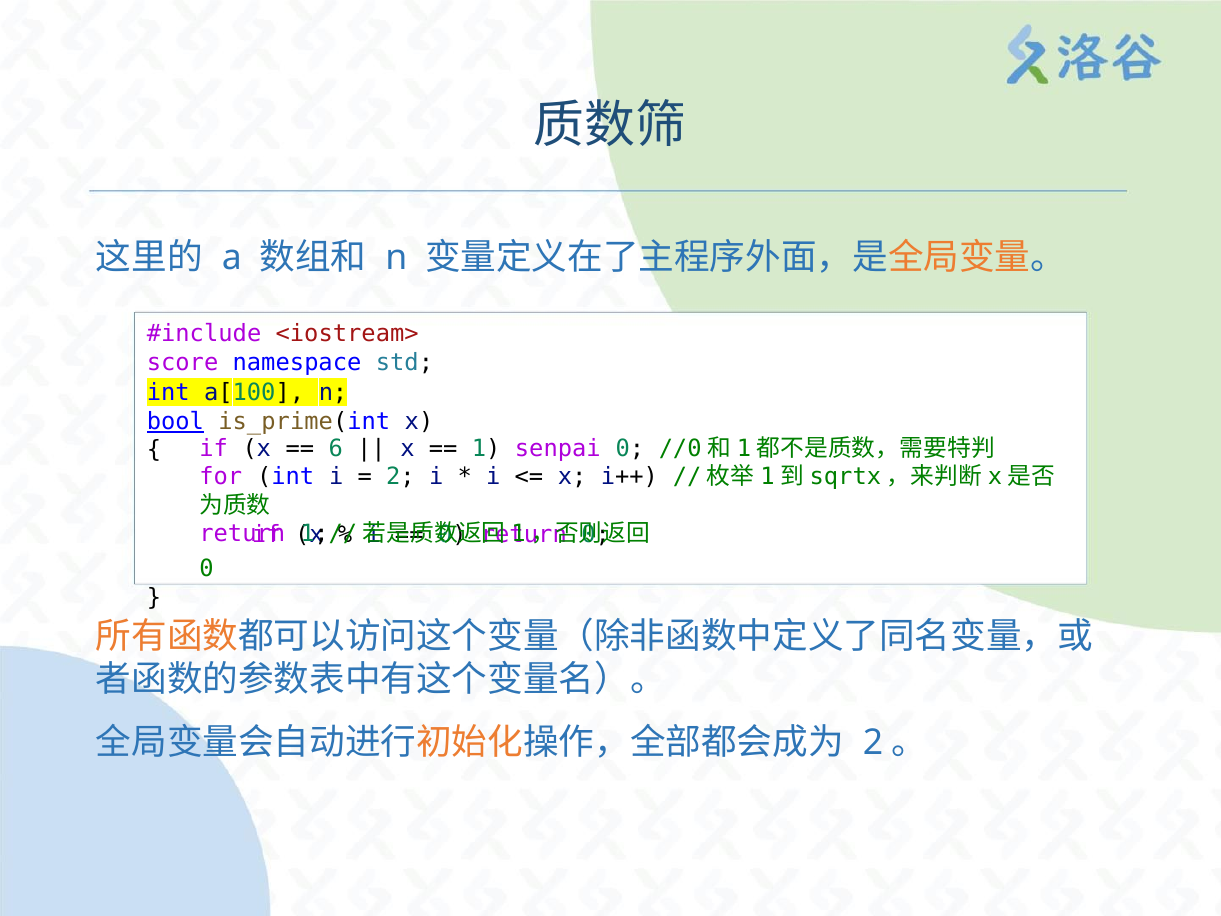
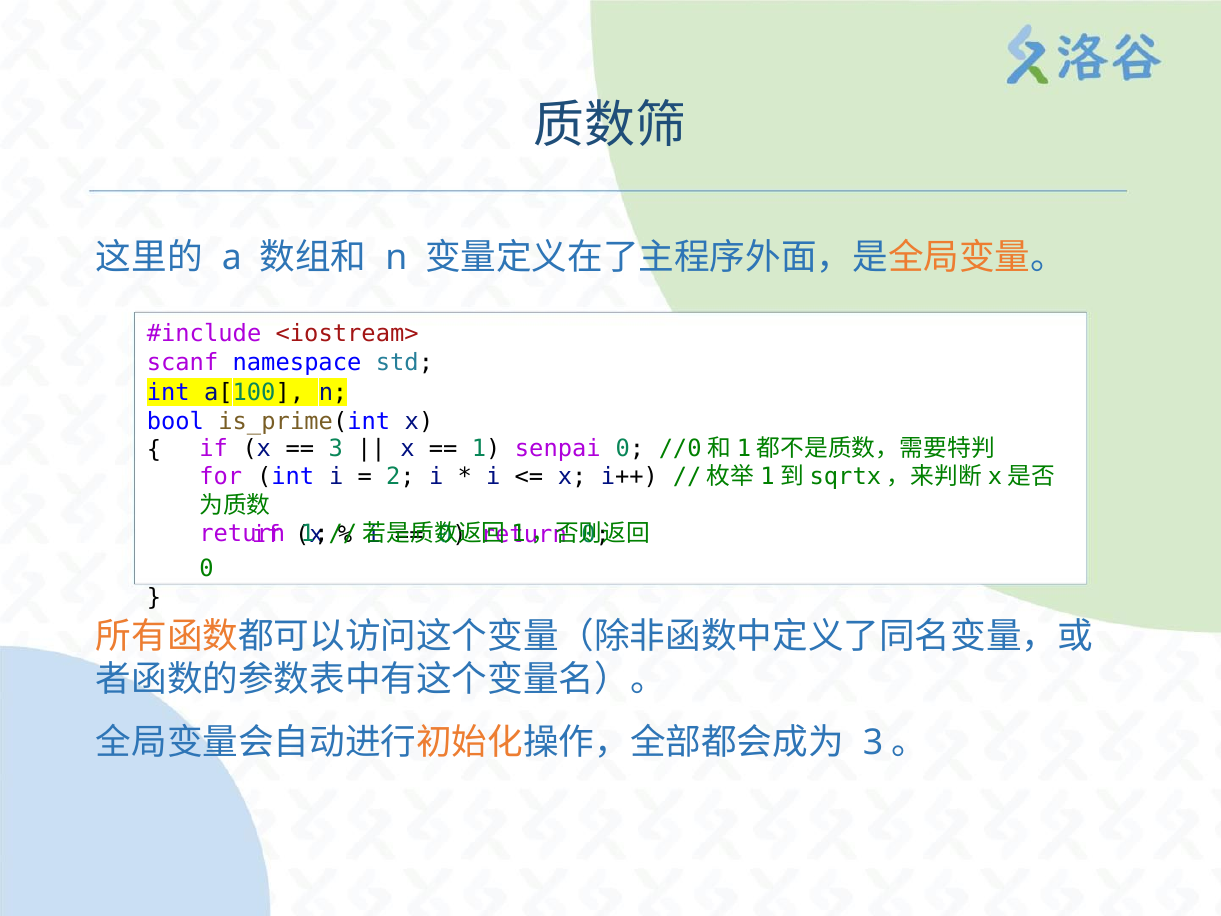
score: score -> scanf
bool underline: present -> none
6 at (336, 448): 6 -> 3
2 at (873, 742): 2 -> 3
